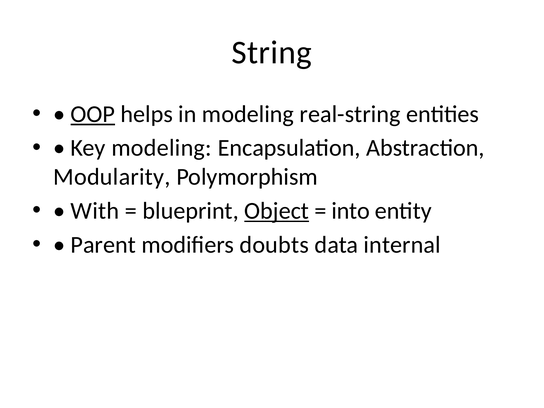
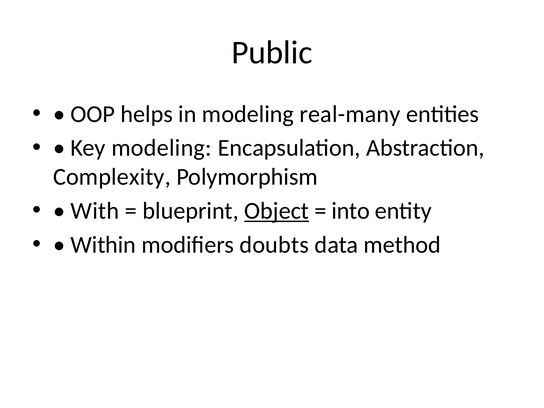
String: String -> Public
OOP underline: present -> none
real-string: real-string -> real-many
Modularity: Modularity -> Complexity
Parent: Parent -> Within
internal: internal -> method
